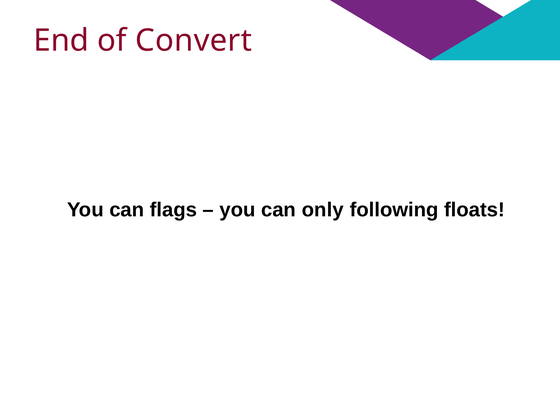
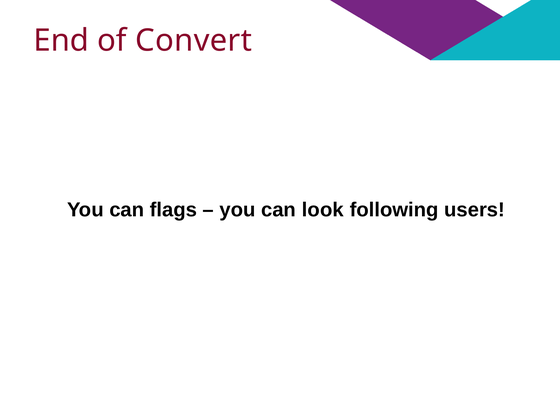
only: only -> look
floats: floats -> users
